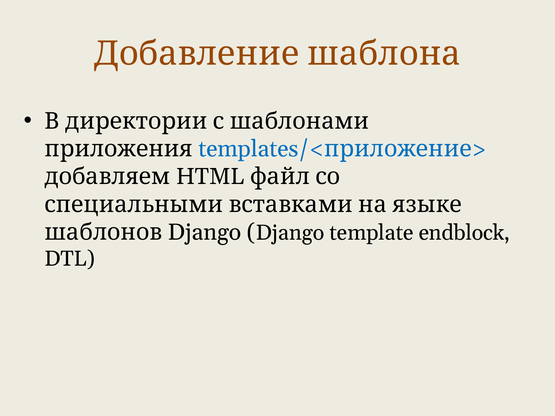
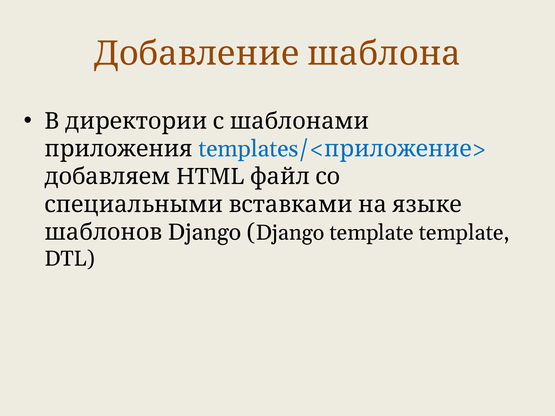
template endblock: endblock -> template
